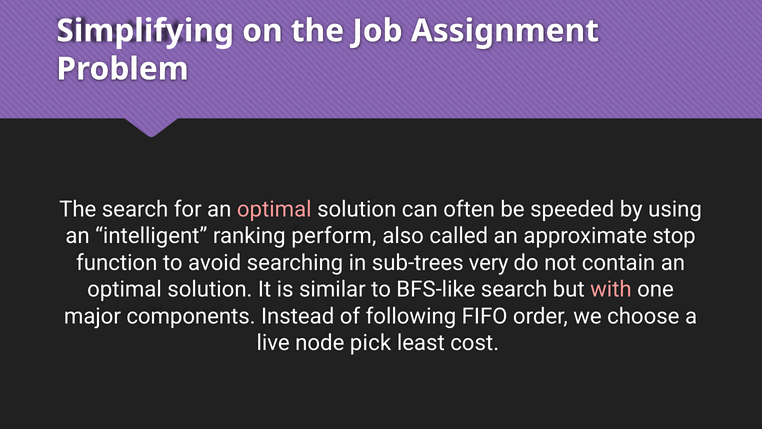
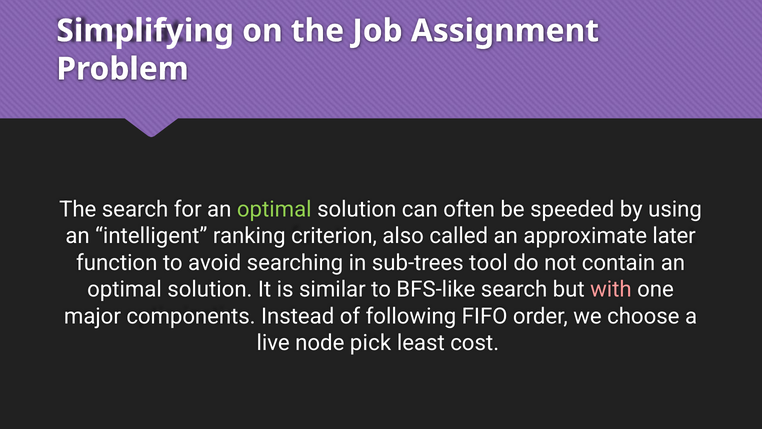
optimal at (274, 209) colour: pink -> light green
perform: perform -> criterion
stop: stop -> later
very: very -> tool
